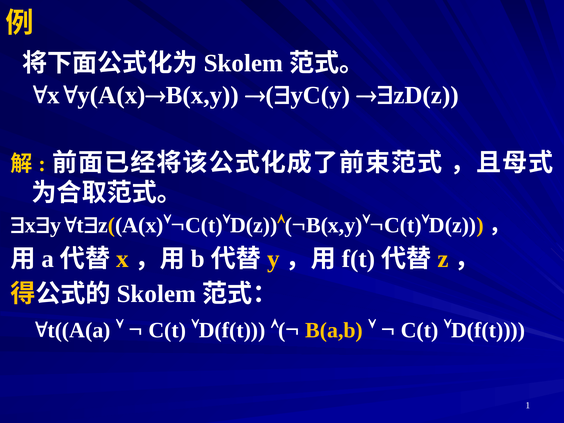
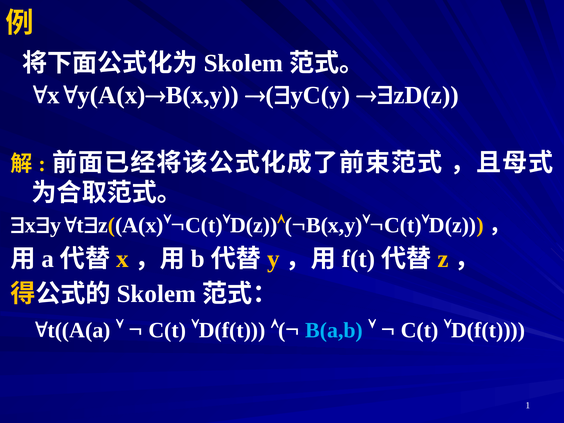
B(a,b colour: yellow -> light blue
